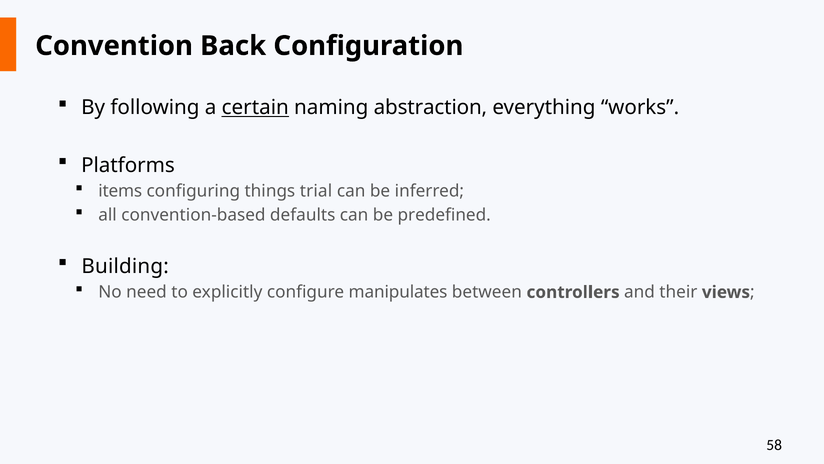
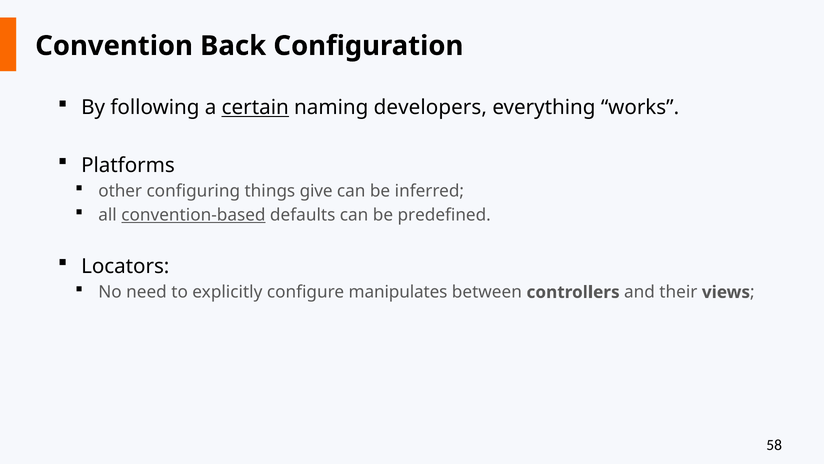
abstraction: abstraction -> developers
items: items -> other
trial: trial -> give
convention-based underline: none -> present
Building: Building -> Locators
